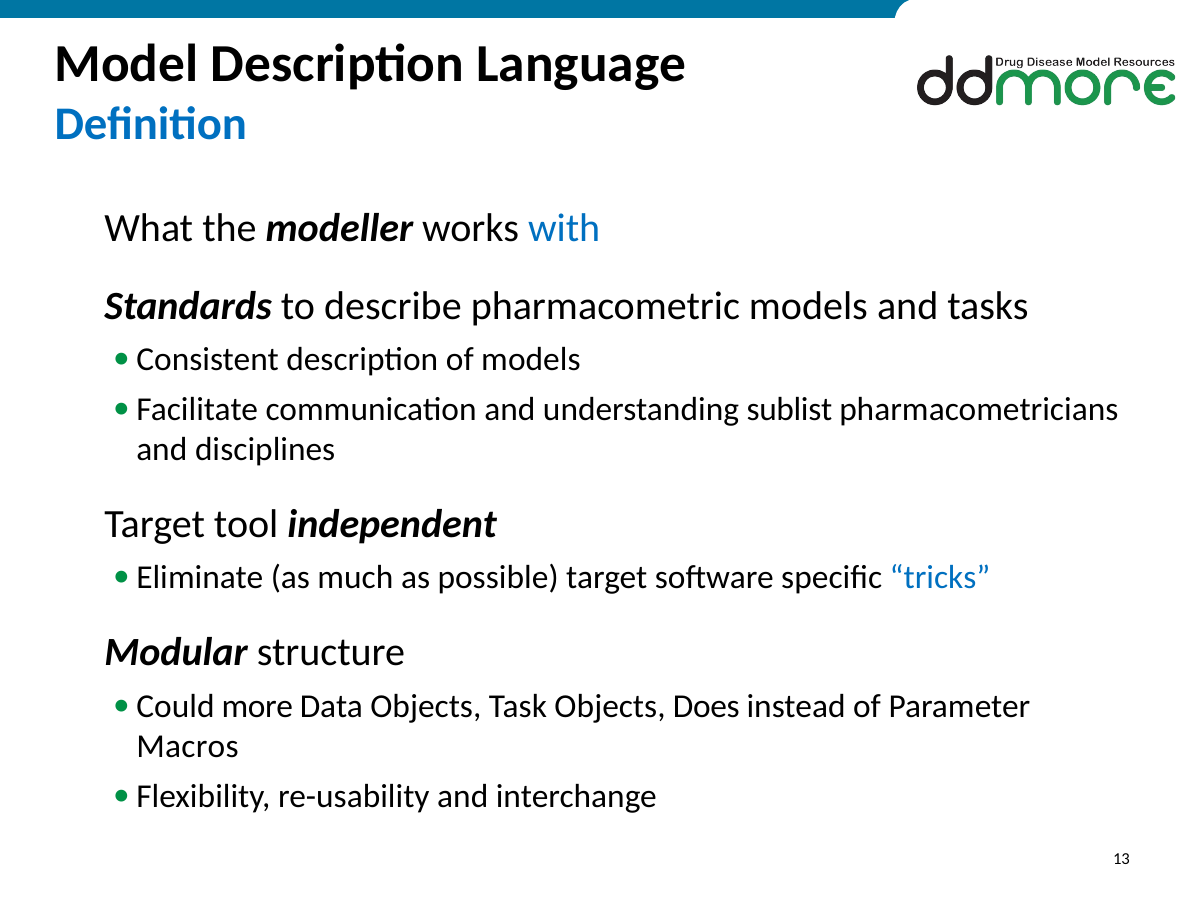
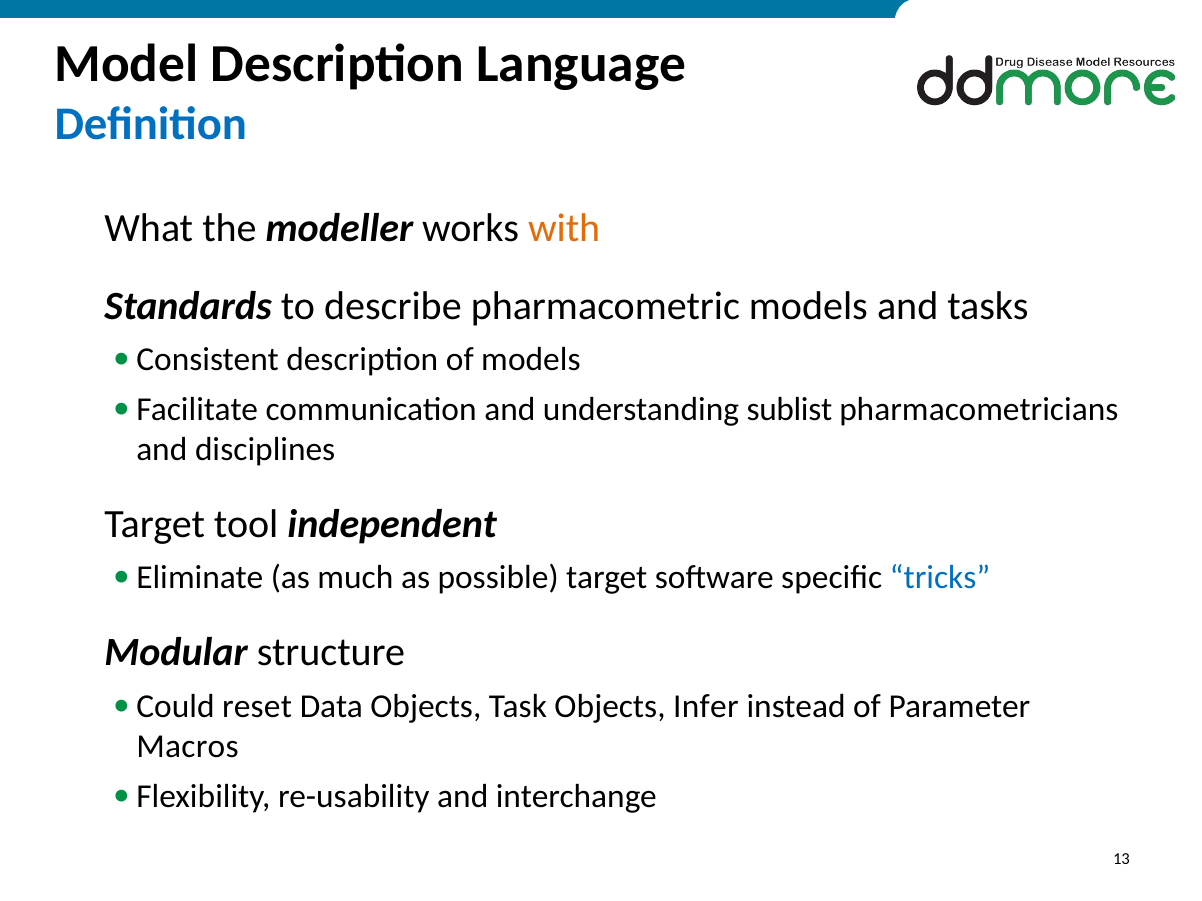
with colour: blue -> orange
more: more -> reset
Does: Does -> Infer
